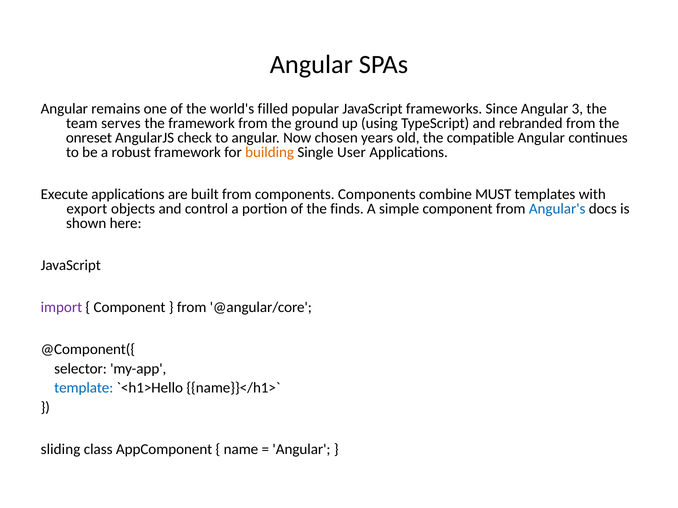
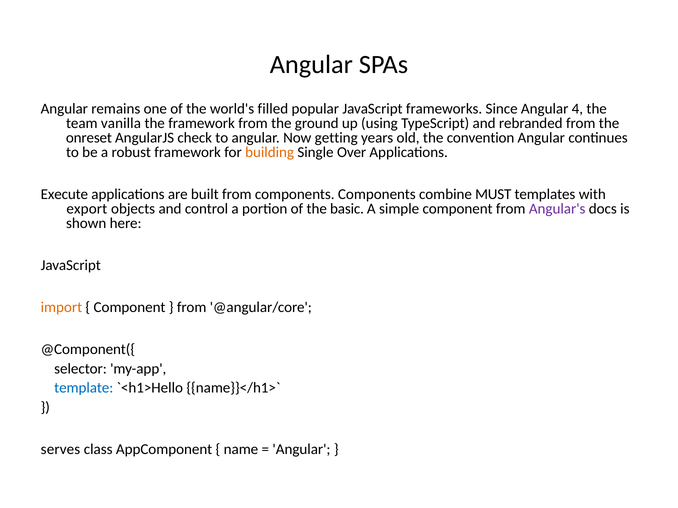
3: 3 -> 4
serves: serves -> vanilla
chosen: chosen -> getting
compatible: compatible -> convention
User: User -> Over
finds: finds -> basic
Angular's colour: blue -> purple
import colour: purple -> orange
sliding: sliding -> serves
